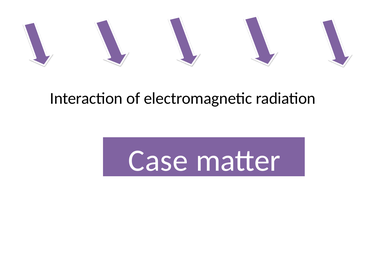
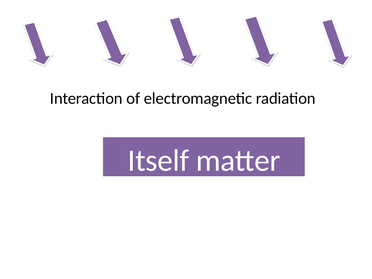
Case: Case -> Itself
